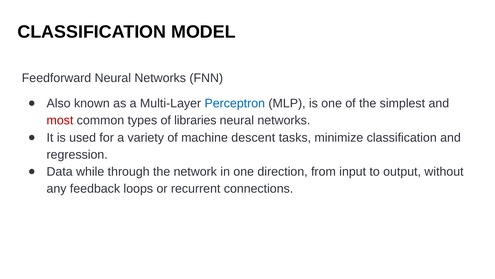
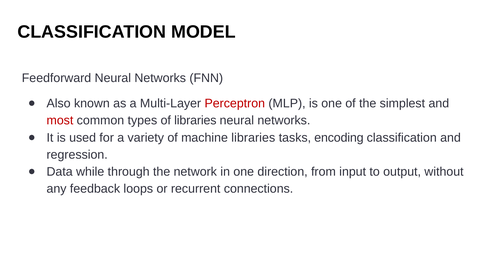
Perceptron colour: blue -> red
machine descent: descent -> libraries
minimize: minimize -> encoding
